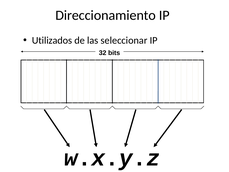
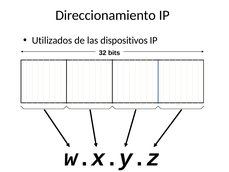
seleccionar: seleccionar -> dispositivos
